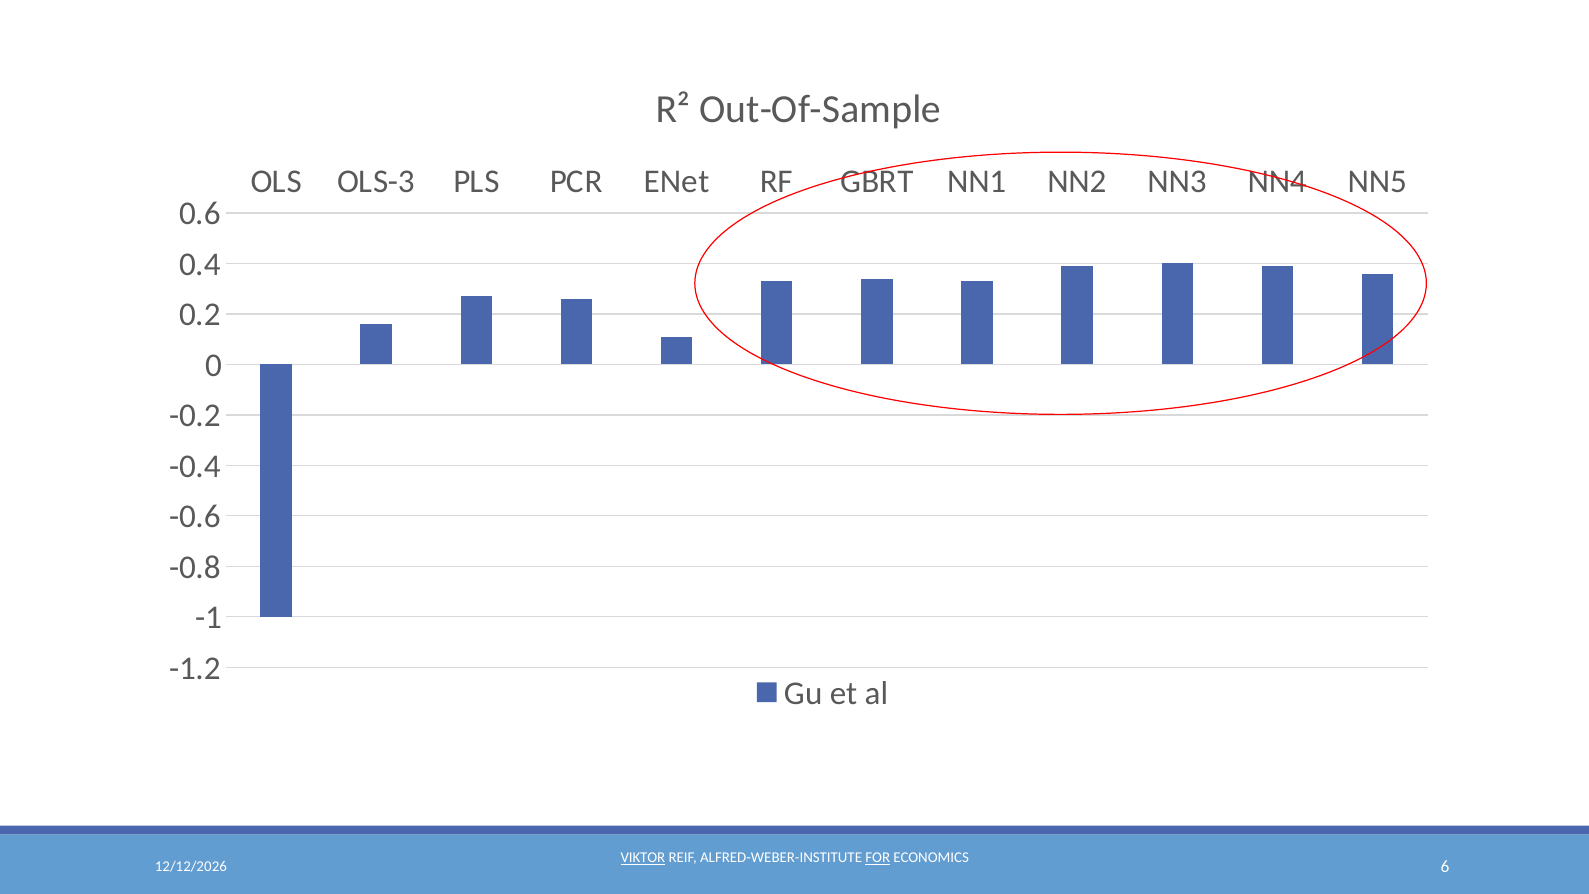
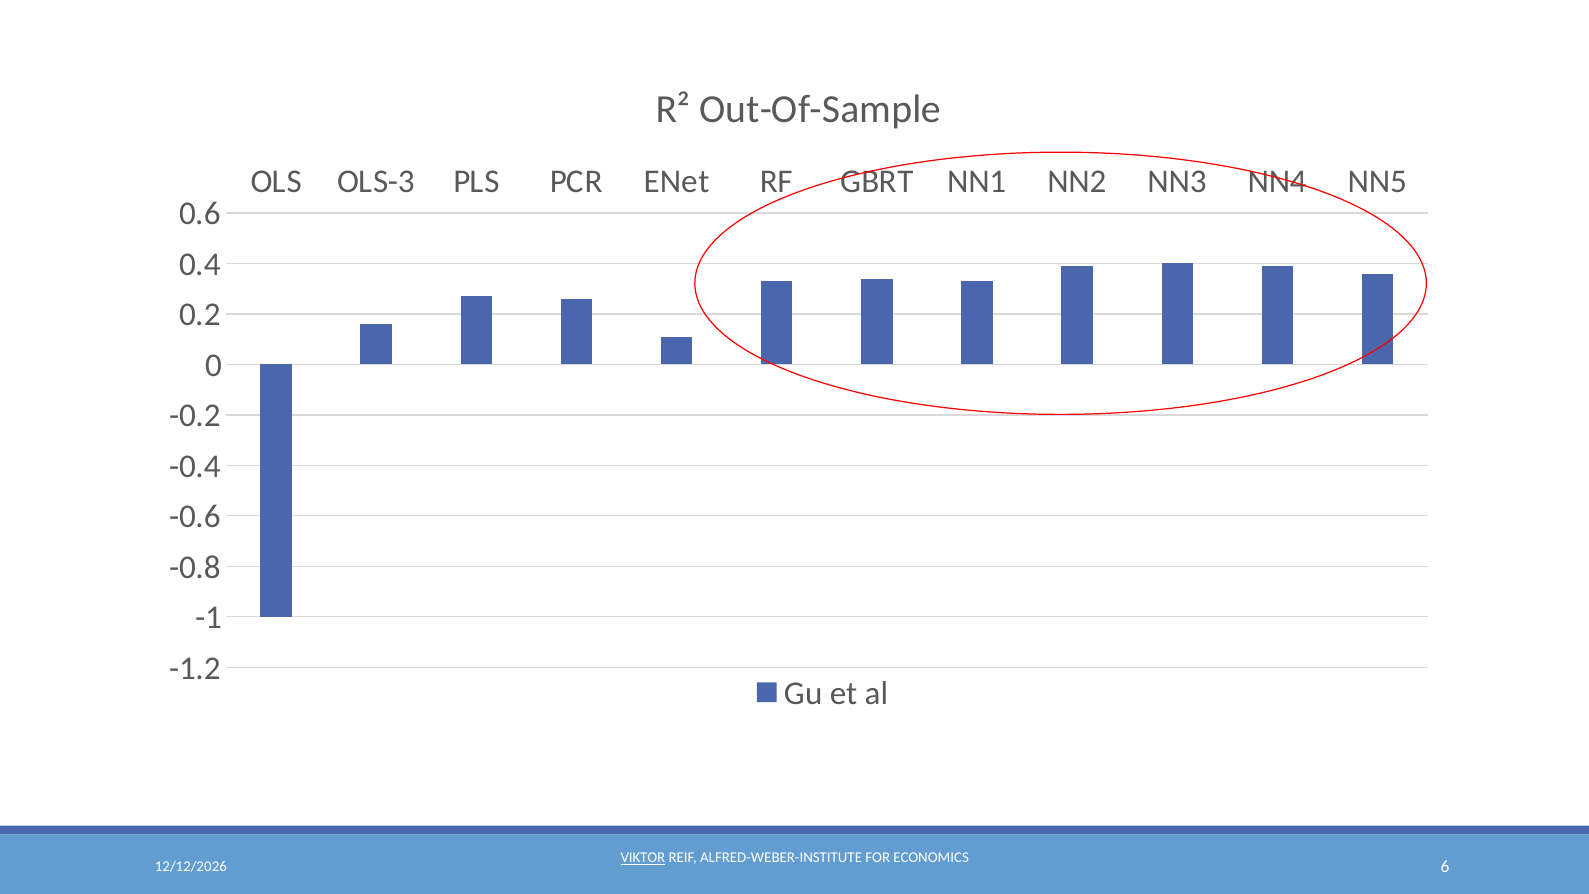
FOR underline: present -> none
